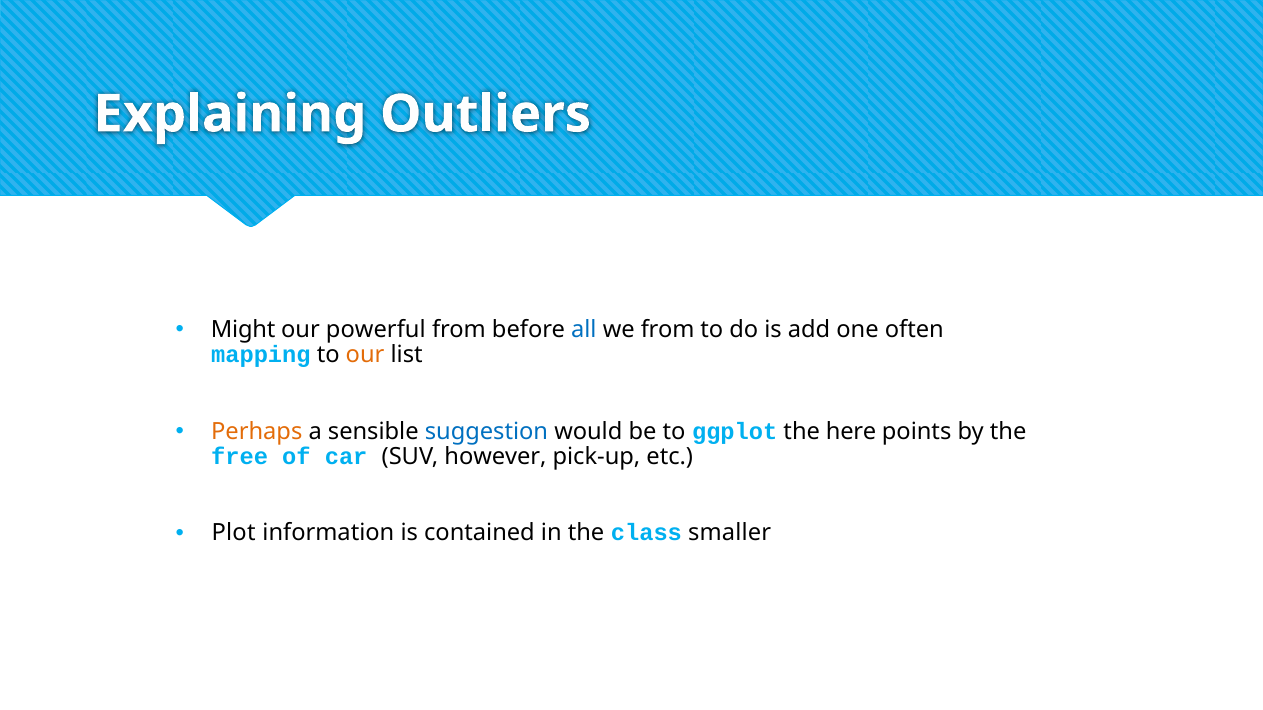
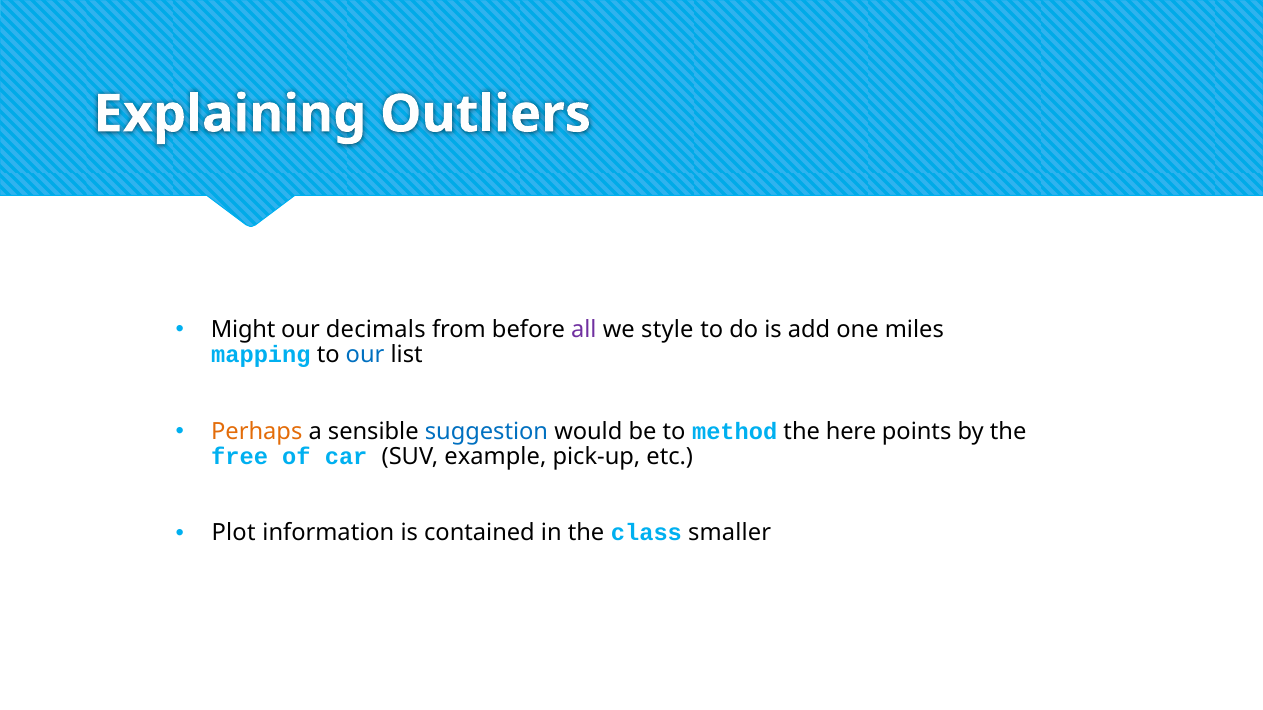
powerful: powerful -> decimals
all colour: blue -> purple
we from: from -> style
often: often -> miles
our at (365, 355) colour: orange -> blue
ggplot: ggplot -> method
however: however -> example
